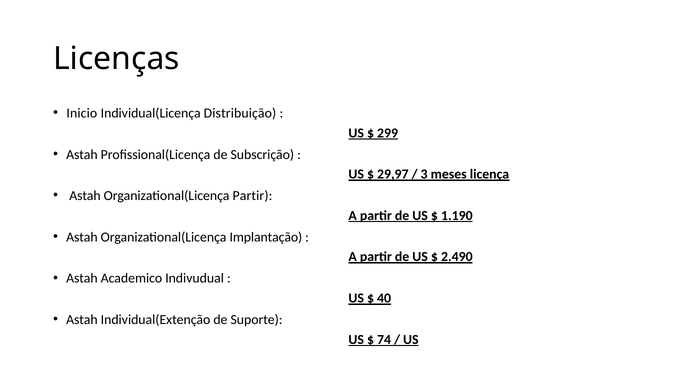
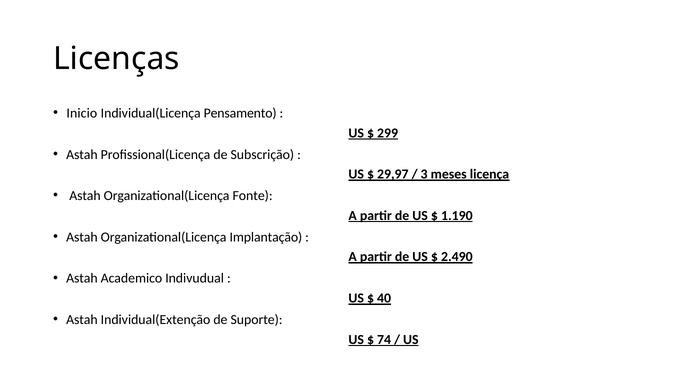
Distribuição: Distribuição -> Pensamento
Organizational(Licença Partir: Partir -> Fonte
